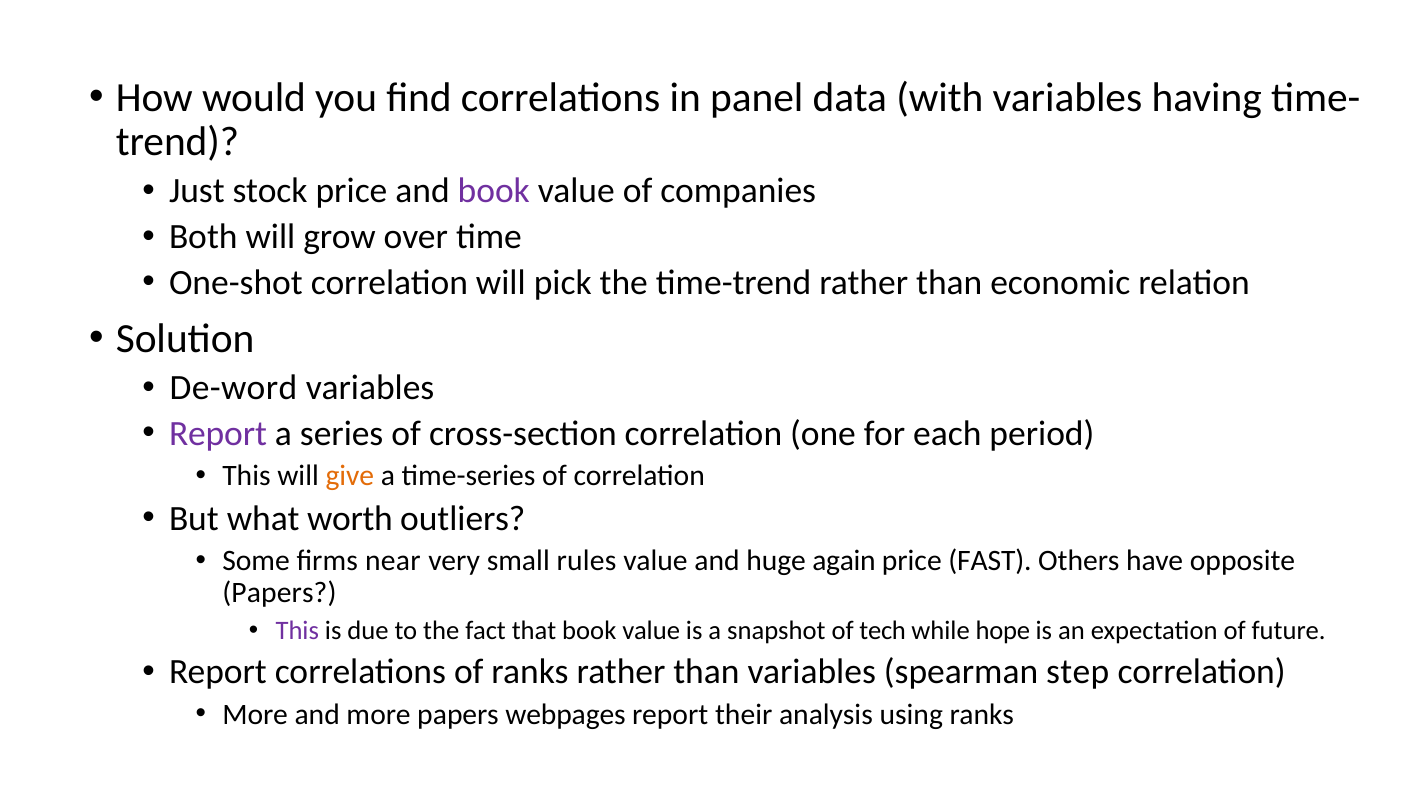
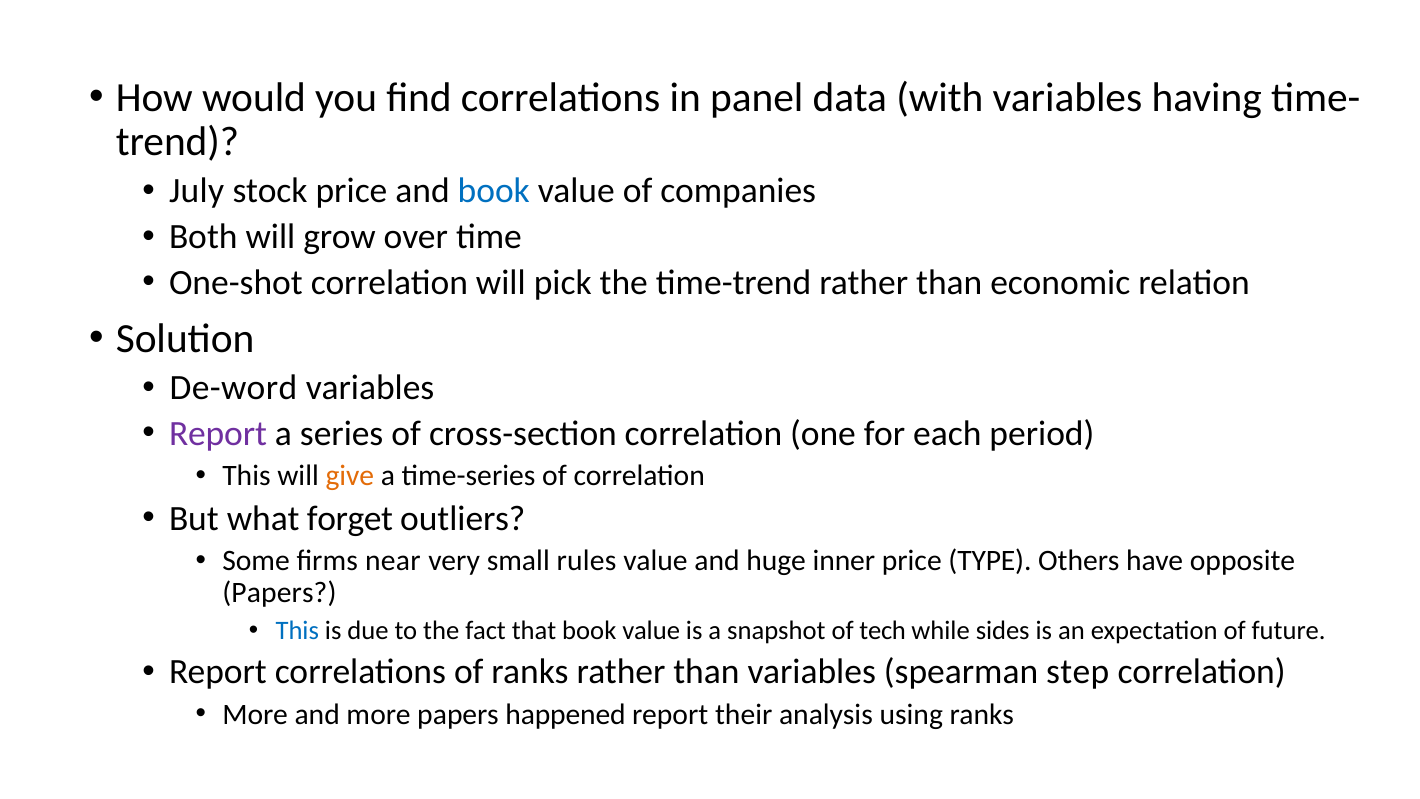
Just: Just -> July
book at (494, 191) colour: purple -> blue
worth: worth -> forget
again: again -> inner
FAST: FAST -> TYPE
This at (297, 631) colour: purple -> blue
hope: hope -> sides
webpages: webpages -> happened
